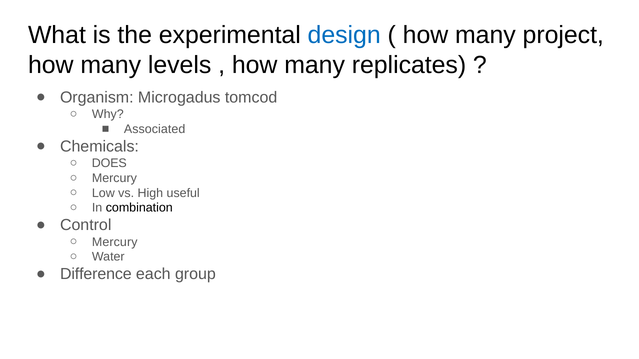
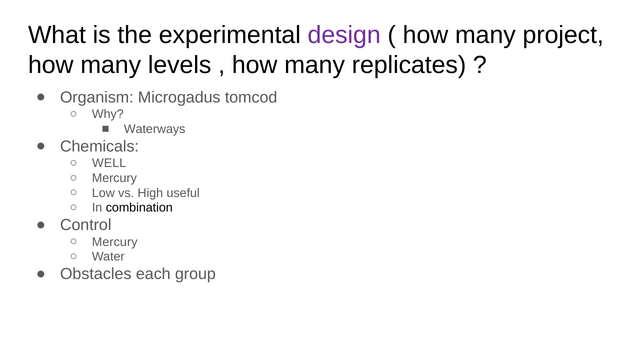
design colour: blue -> purple
Associated: Associated -> Waterways
DOES: DOES -> WELL
Difference: Difference -> Obstacles
